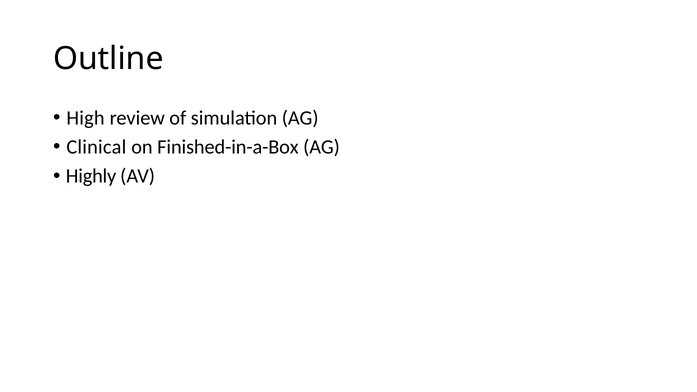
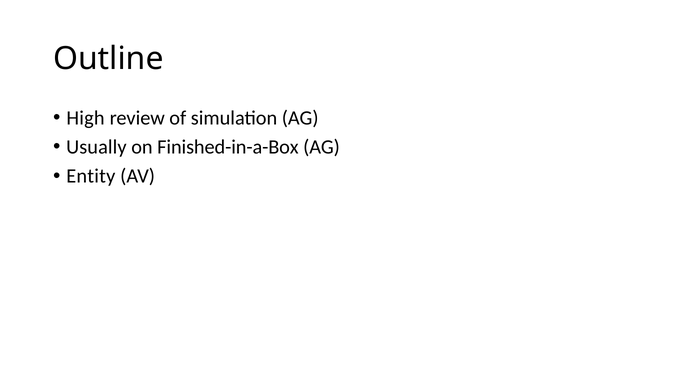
Clinical: Clinical -> Usually
Highly: Highly -> Entity
